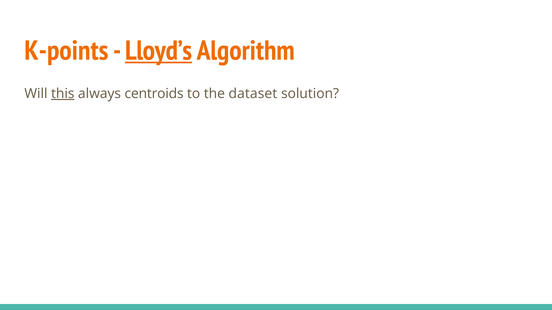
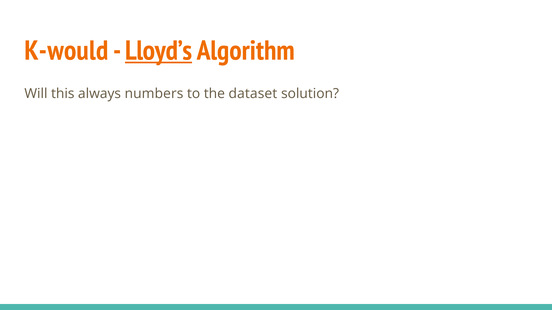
K-points: K-points -> K-would
this underline: present -> none
centroids: centroids -> numbers
